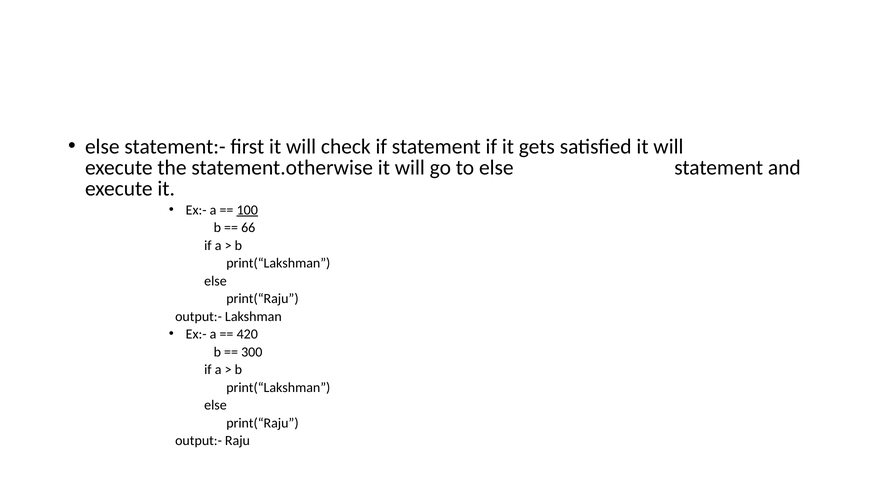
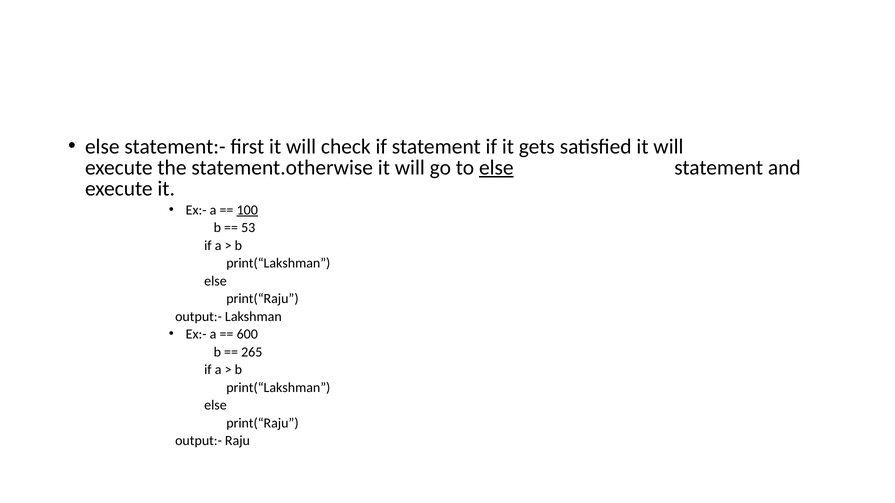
else at (496, 168) underline: none -> present
66: 66 -> 53
420: 420 -> 600
300: 300 -> 265
